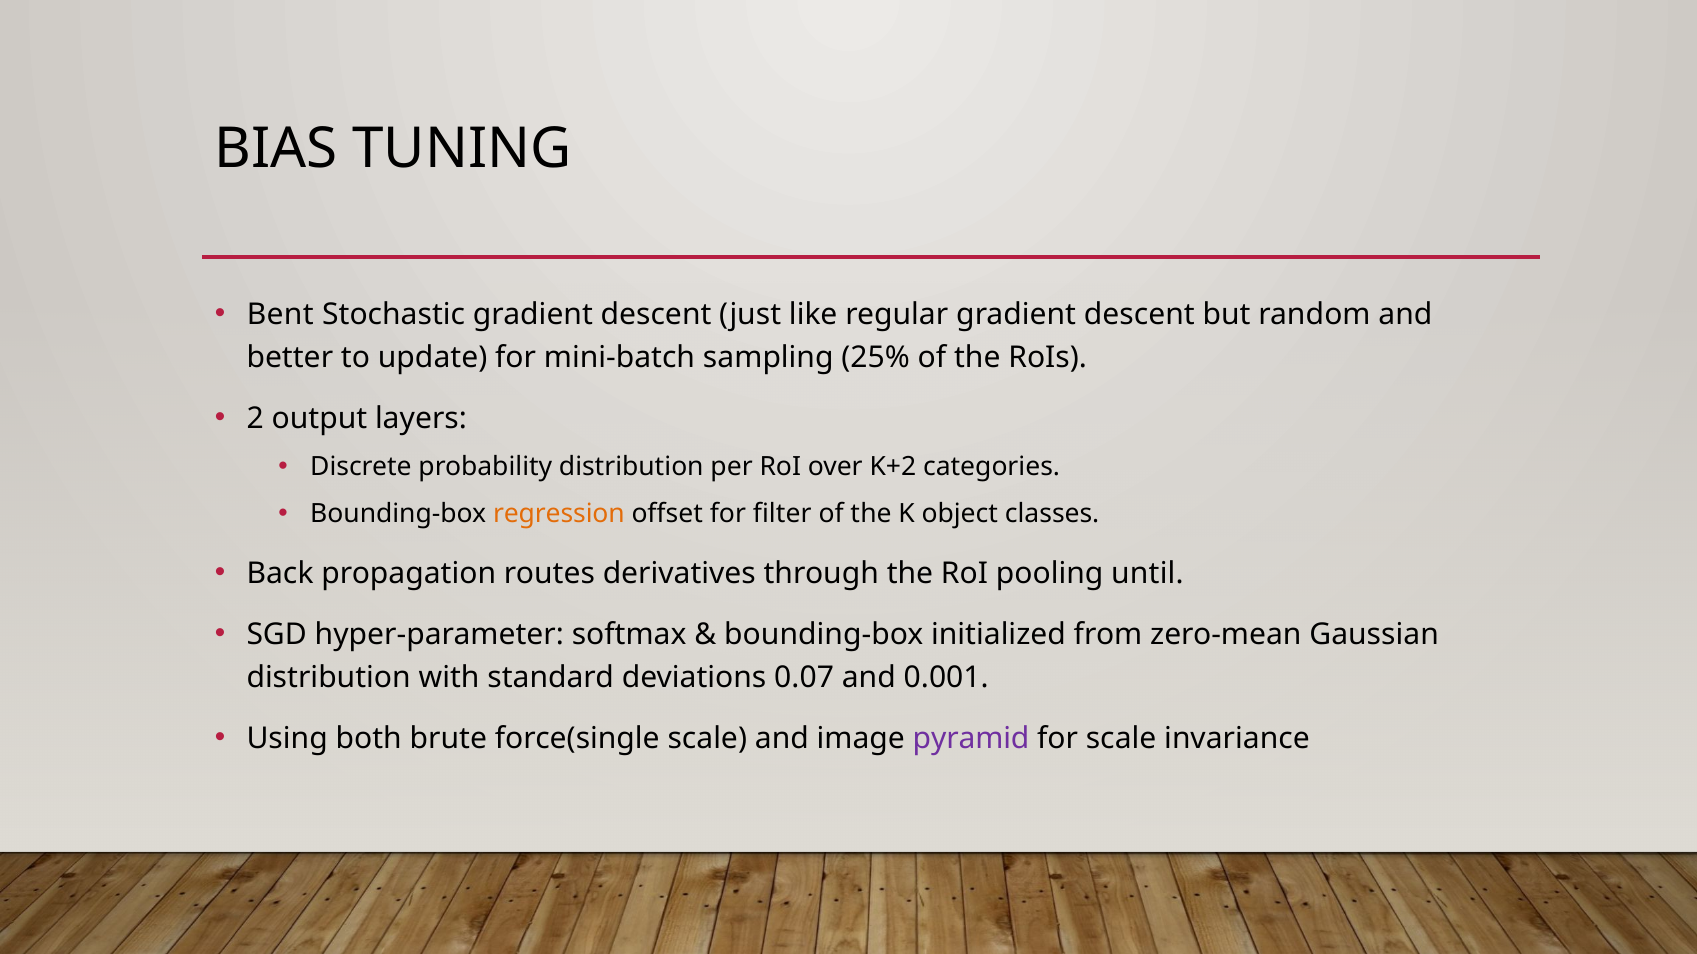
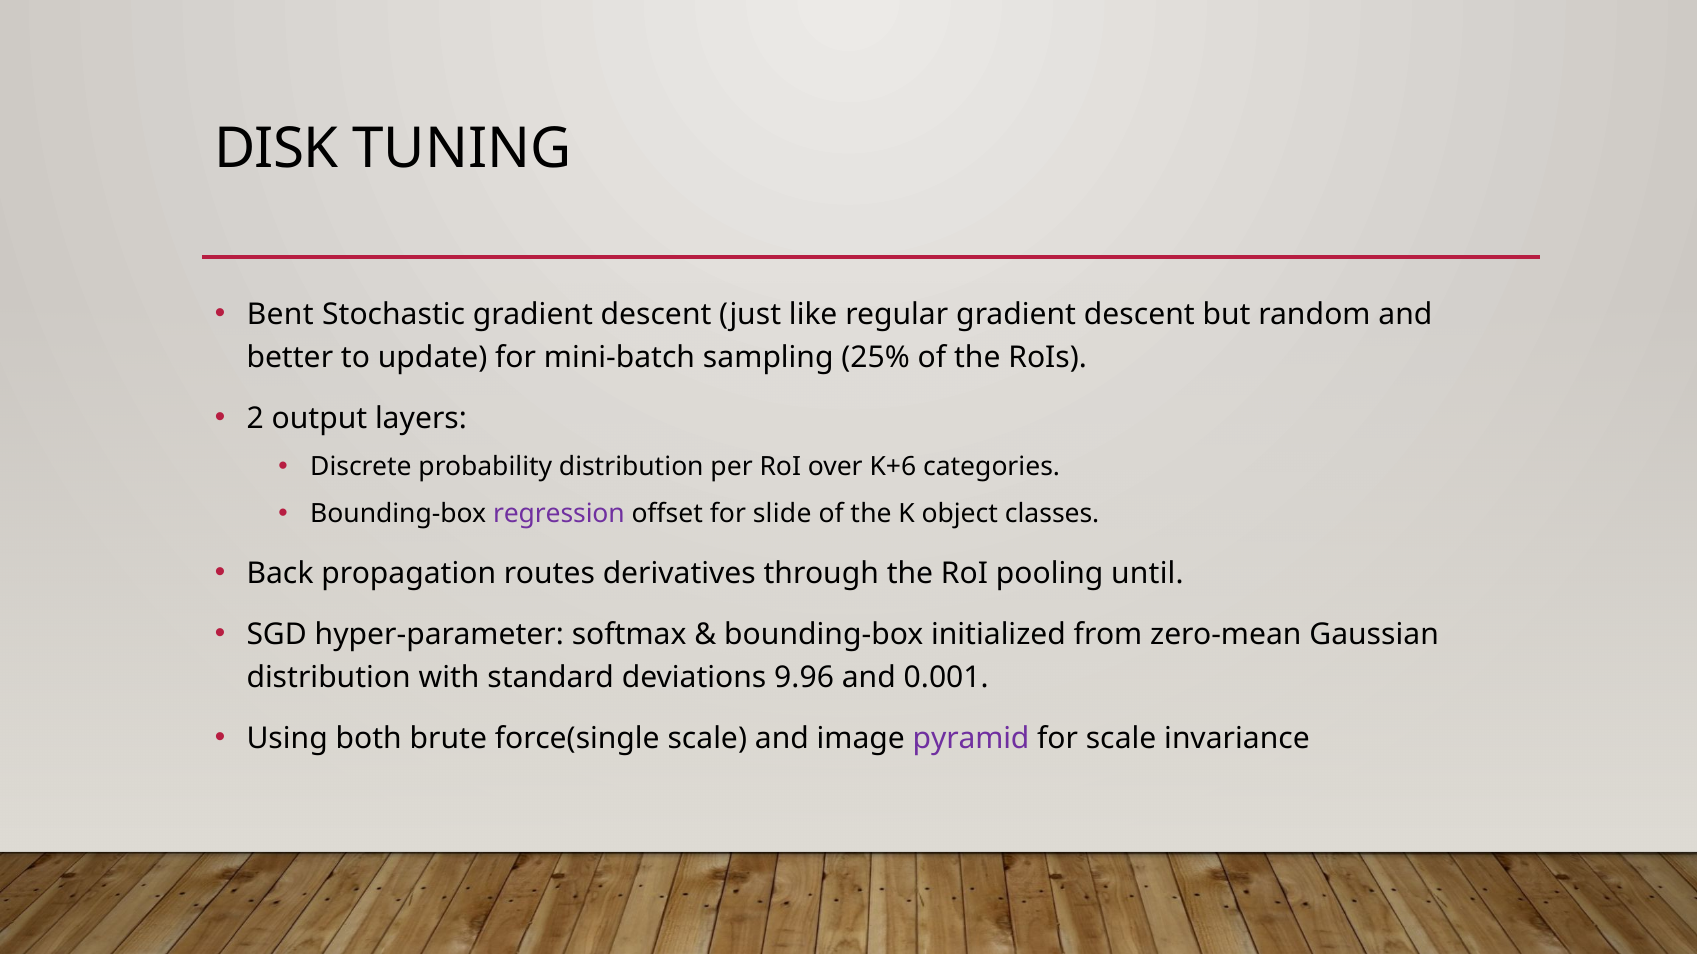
BIAS: BIAS -> DISK
K+2: K+2 -> K+6
regression colour: orange -> purple
filter: filter -> slide
0.07: 0.07 -> 9.96
